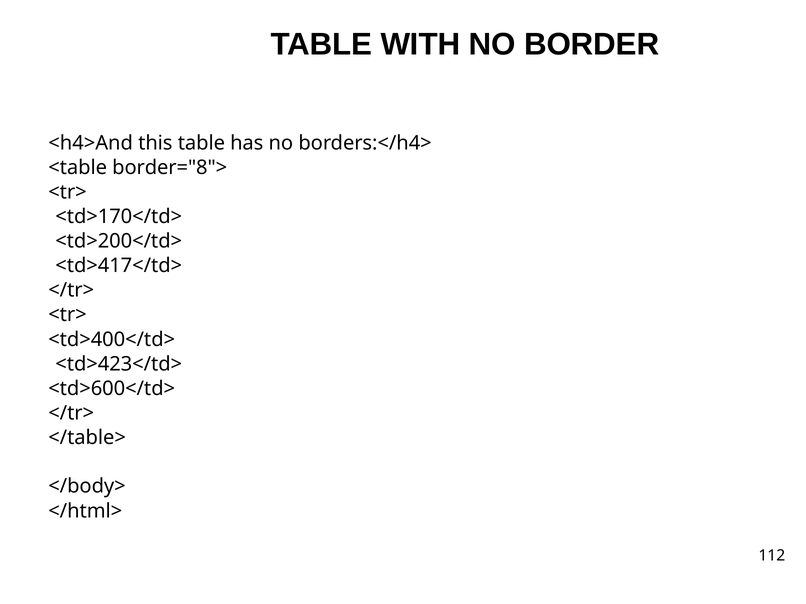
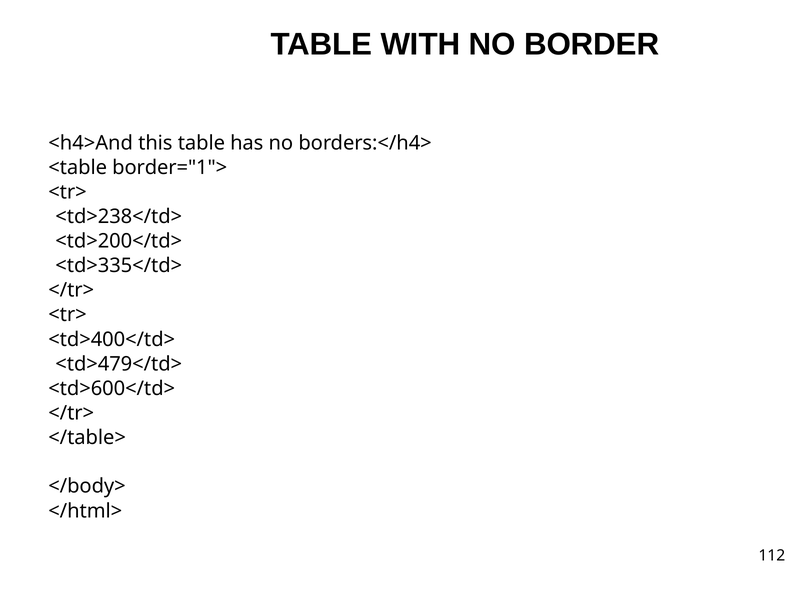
border="8">: border="8"> -> border="1">
<td>170</td>: <td>170</td> -> <td>238</td>
<td>417</td>: <td>417</td> -> <td>335</td>
<td>423</td>: <td>423</td> -> <td>479</td>
